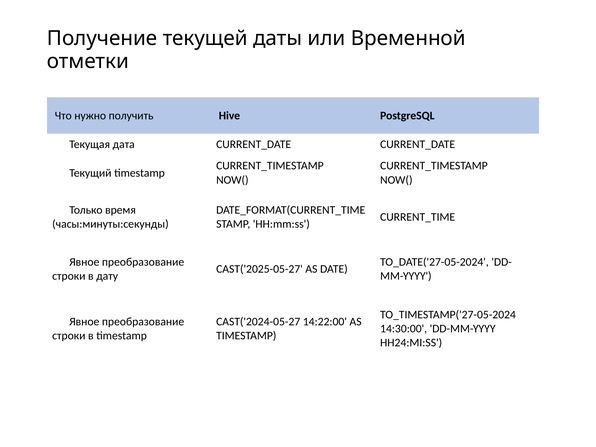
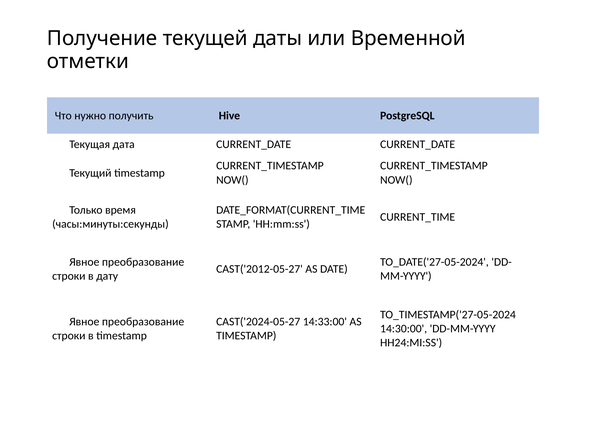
CAST('2025-05-27: CAST('2025-05-27 -> CAST('2012-05-27
14:22:00: 14:22:00 -> 14:33:00
